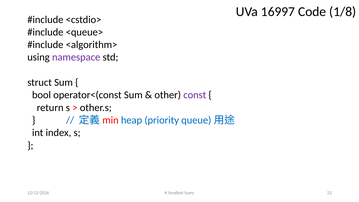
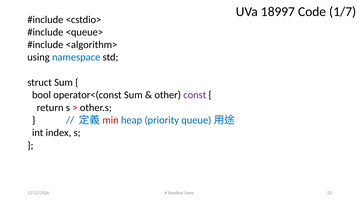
16997: 16997 -> 18997
1/8: 1/8 -> 1/7
namespace colour: purple -> blue
